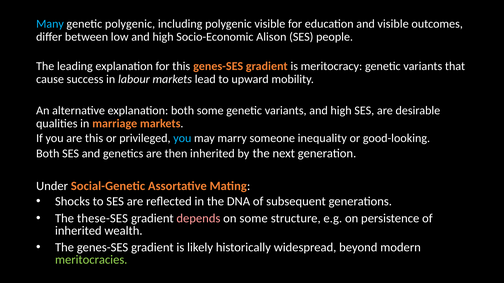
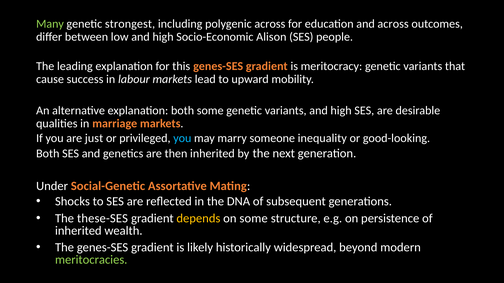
Many colour: light blue -> light green
genetic polygenic: polygenic -> strongest
polygenic visible: visible -> across
and visible: visible -> across
are this: this -> just
depends colour: pink -> yellow
